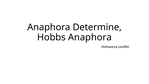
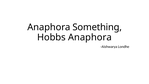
Determine: Determine -> Something
